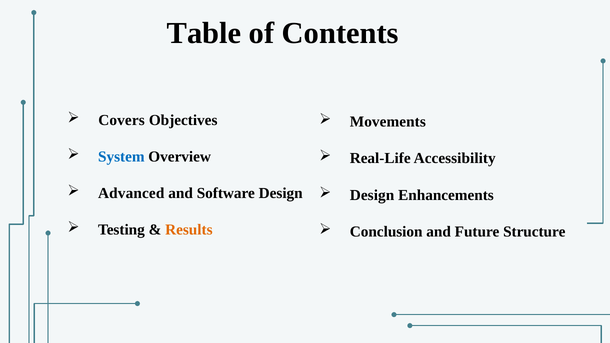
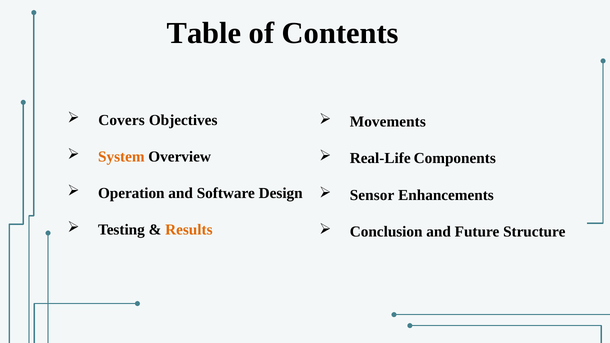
System colour: blue -> orange
Accessibility: Accessibility -> Components
Advanced: Advanced -> Operation
Design at (372, 195): Design -> Sensor
